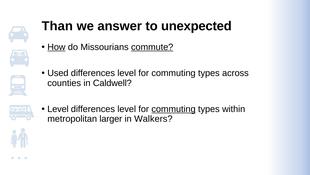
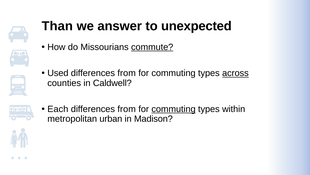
How underline: present -> none
level at (127, 73): level -> from
across underline: none -> present
Level at (58, 109): Level -> Each
level at (127, 109): level -> from
larger: larger -> urban
Walkers: Walkers -> Madison
